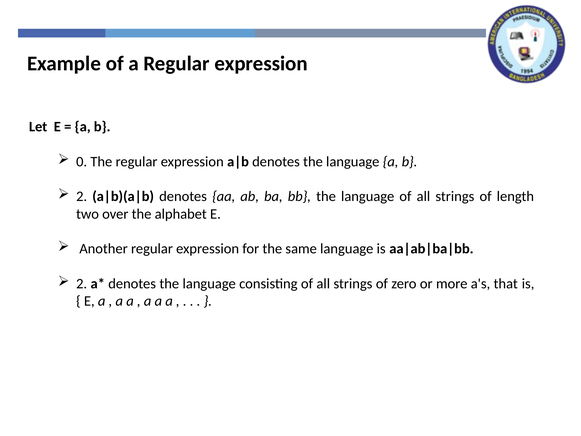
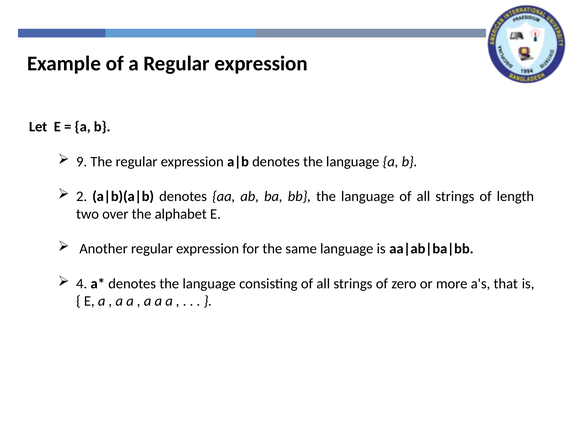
0: 0 -> 9
2 at (82, 284): 2 -> 4
